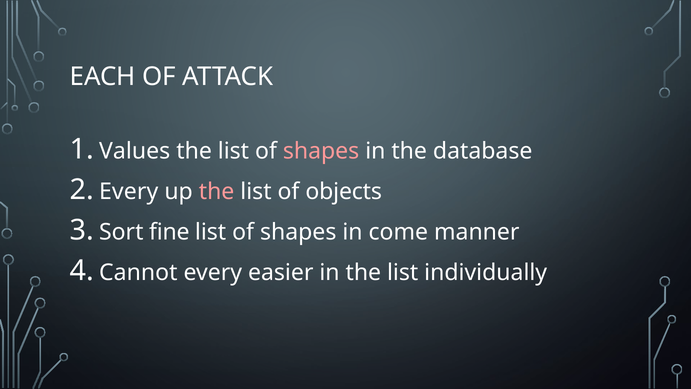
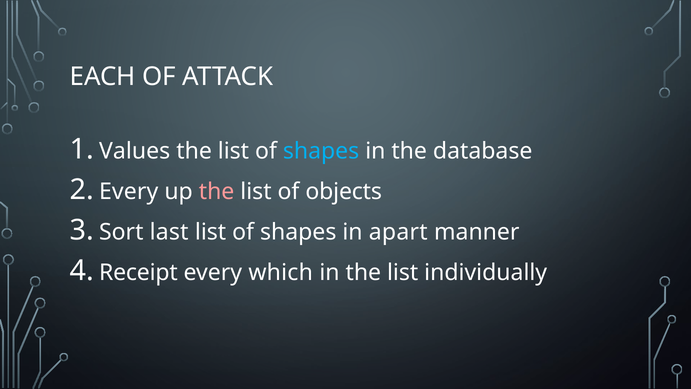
shapes at (321, 151) colour: pink -> light blue
fine: fine -> last
come: come -> apart
Cannot: Cannot -> Receipt
easier: easier -> which
